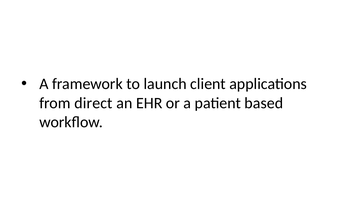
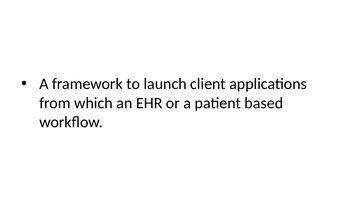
direct: direct -> which
